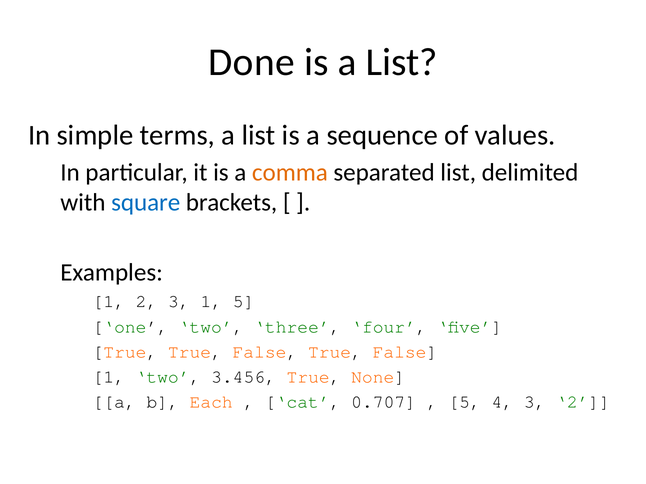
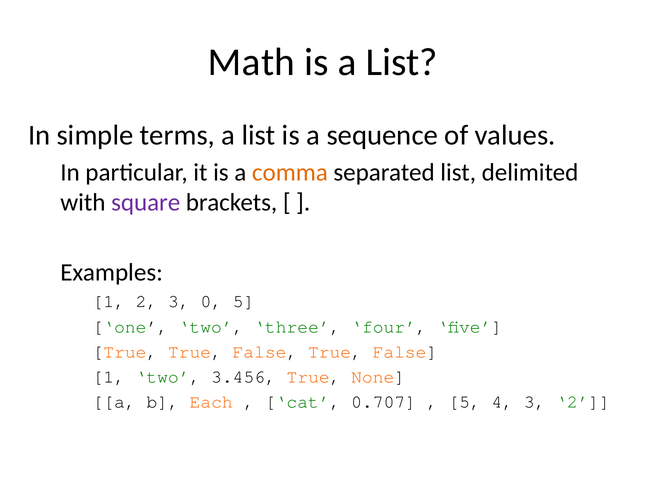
Done: Done -> Math
square colour: blue -> purple
3 1: 1 -> 0
